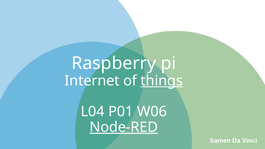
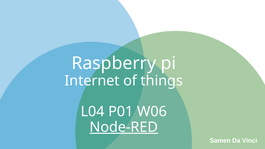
things underline: present -> none
